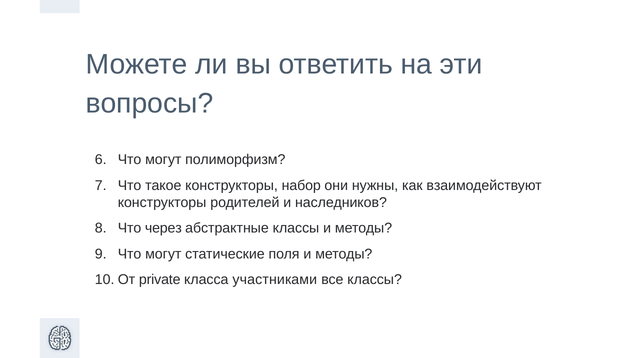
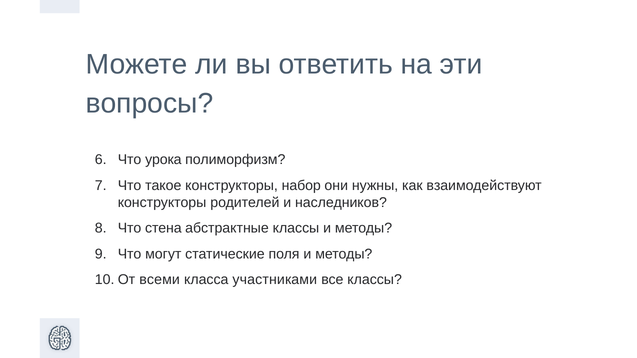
могут at (163, 160): могут -> урока
через: через -> стена
private: private -> всеми
